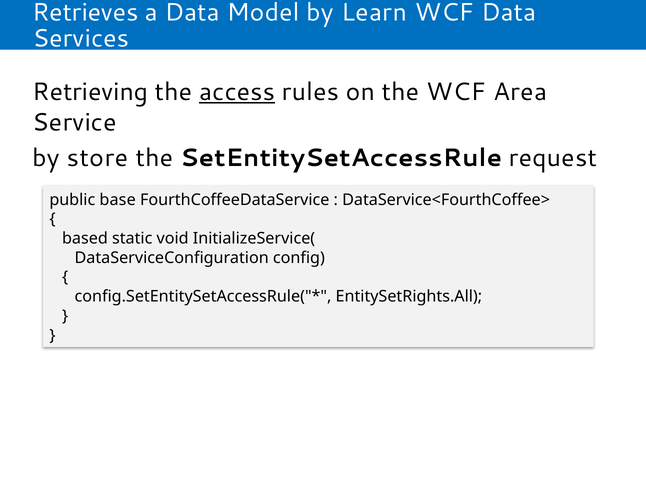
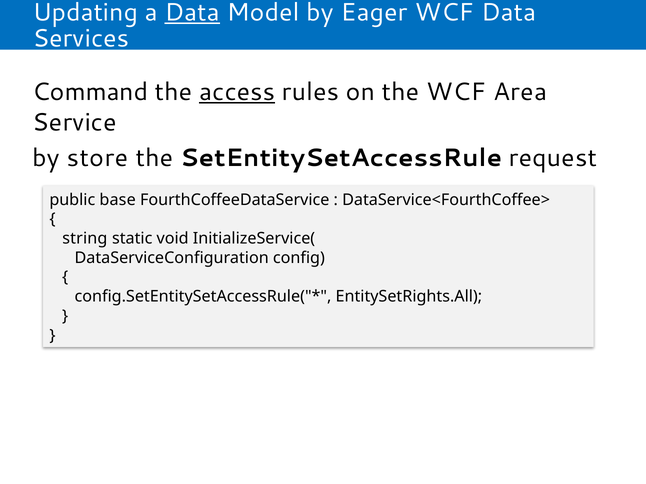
Retrieves: Retrieves -> Updating
Data at (192, 13) underline: none -> present
Learn: Learn -> Eager
Retrieving: Retrieving -> Command
based: based -> string
